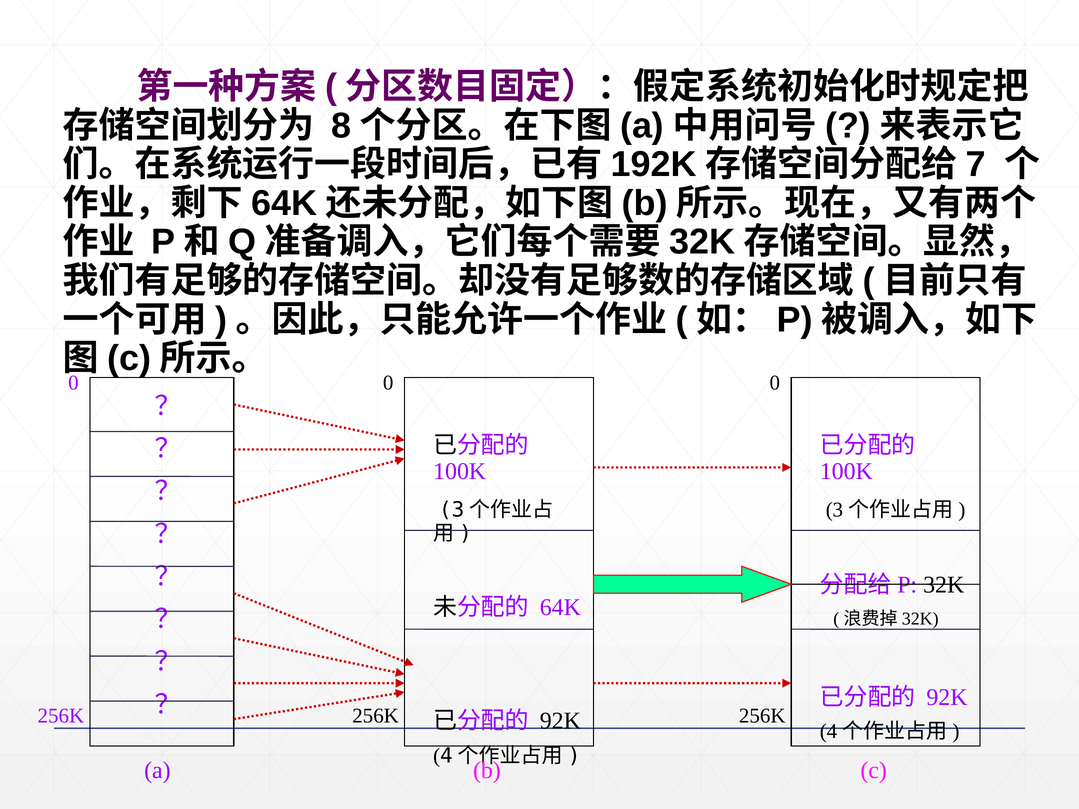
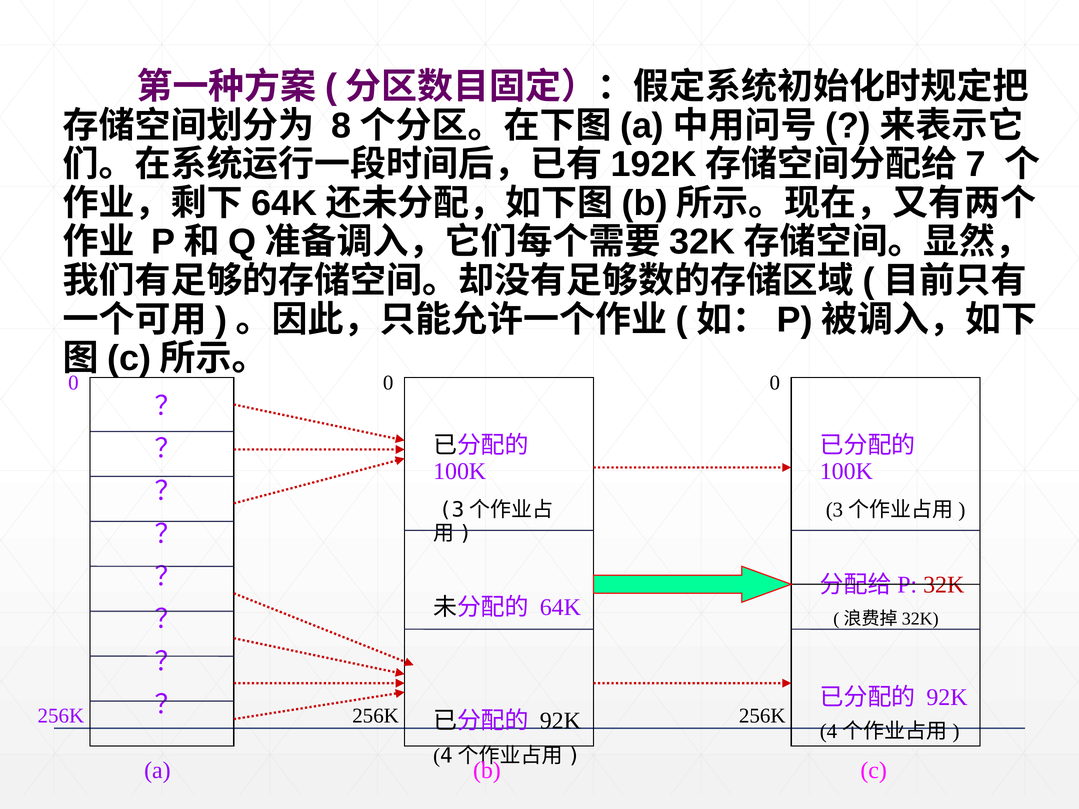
32K colour: black -> red
